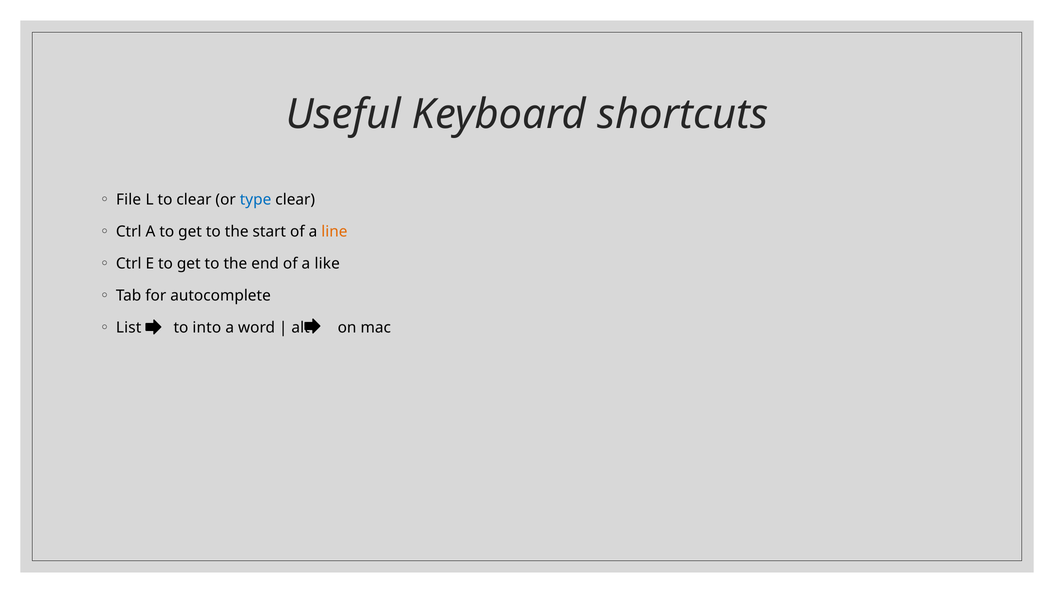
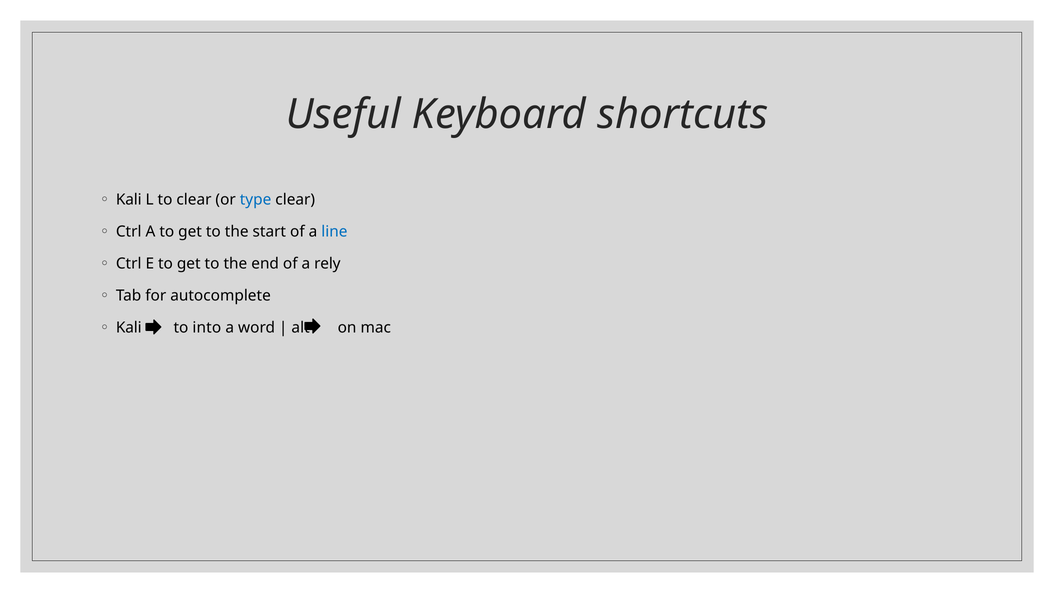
File at (129, 200): File -> Kali
line colour: orange -> blue
like: like -> rely
List at (129, 328): List -> Kali
